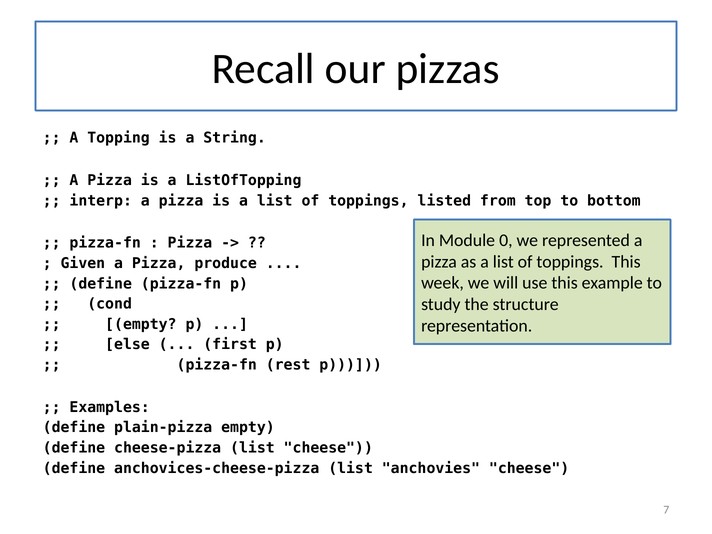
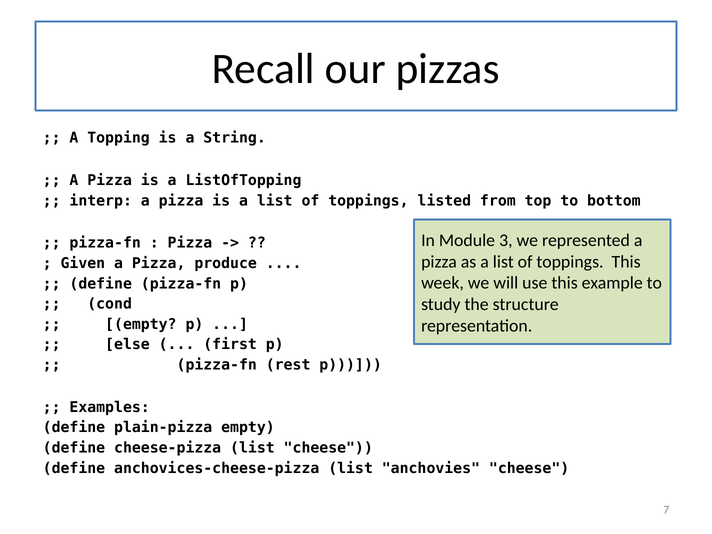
0: 0 -> 3
